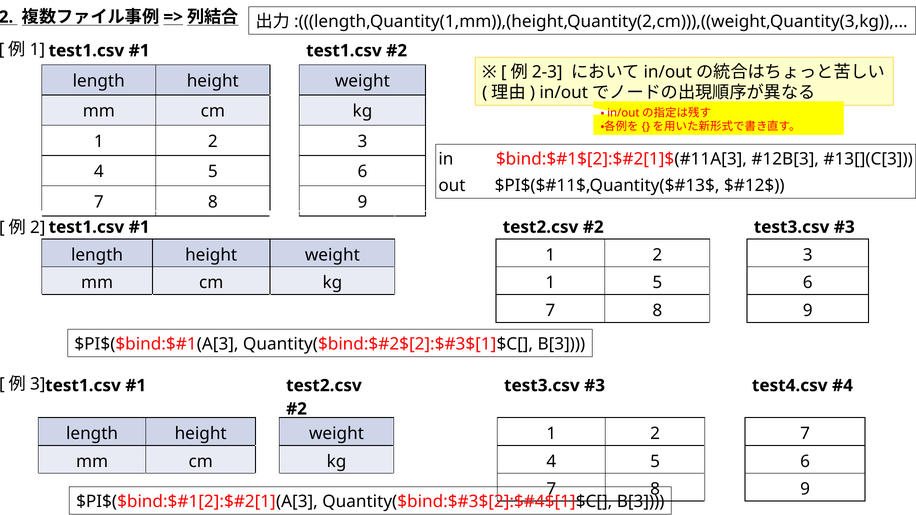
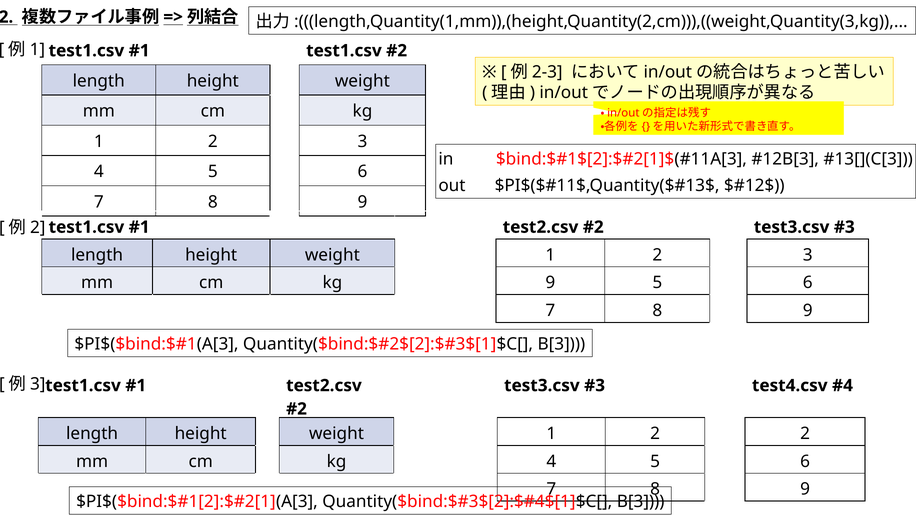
1 at (550, 283): 1 -> 9
2 7: 7 -> 2
